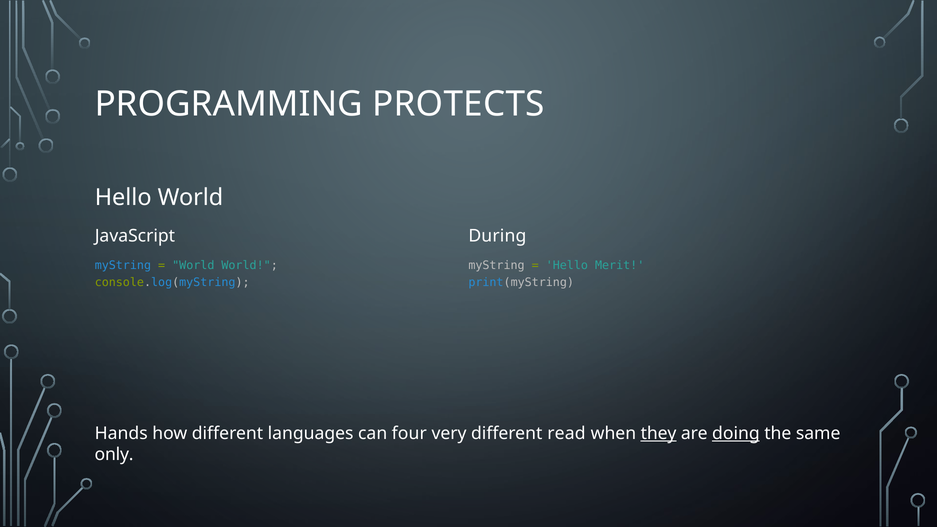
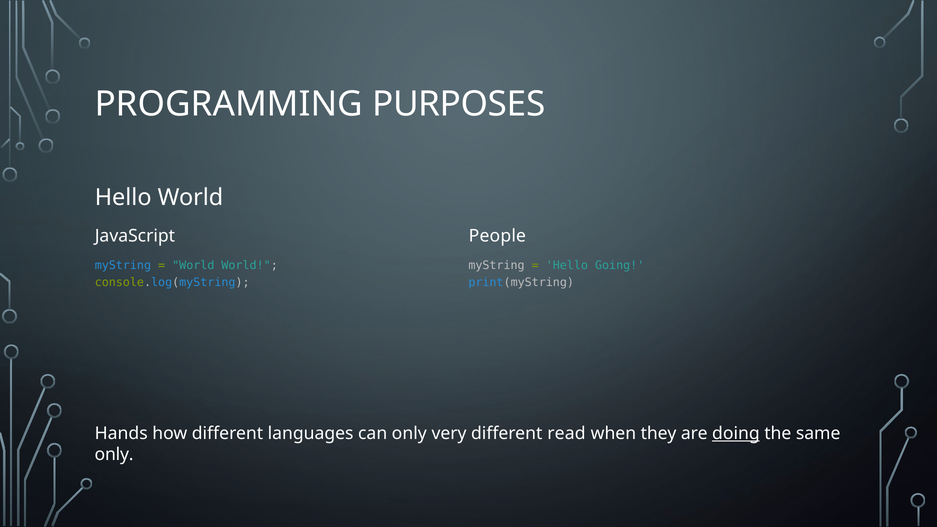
PROTECTS: PROTECTS -> PURPOSES
During: During -> People
Merit: Merit -> Going
can four: four -> only
they underline: present -> none
